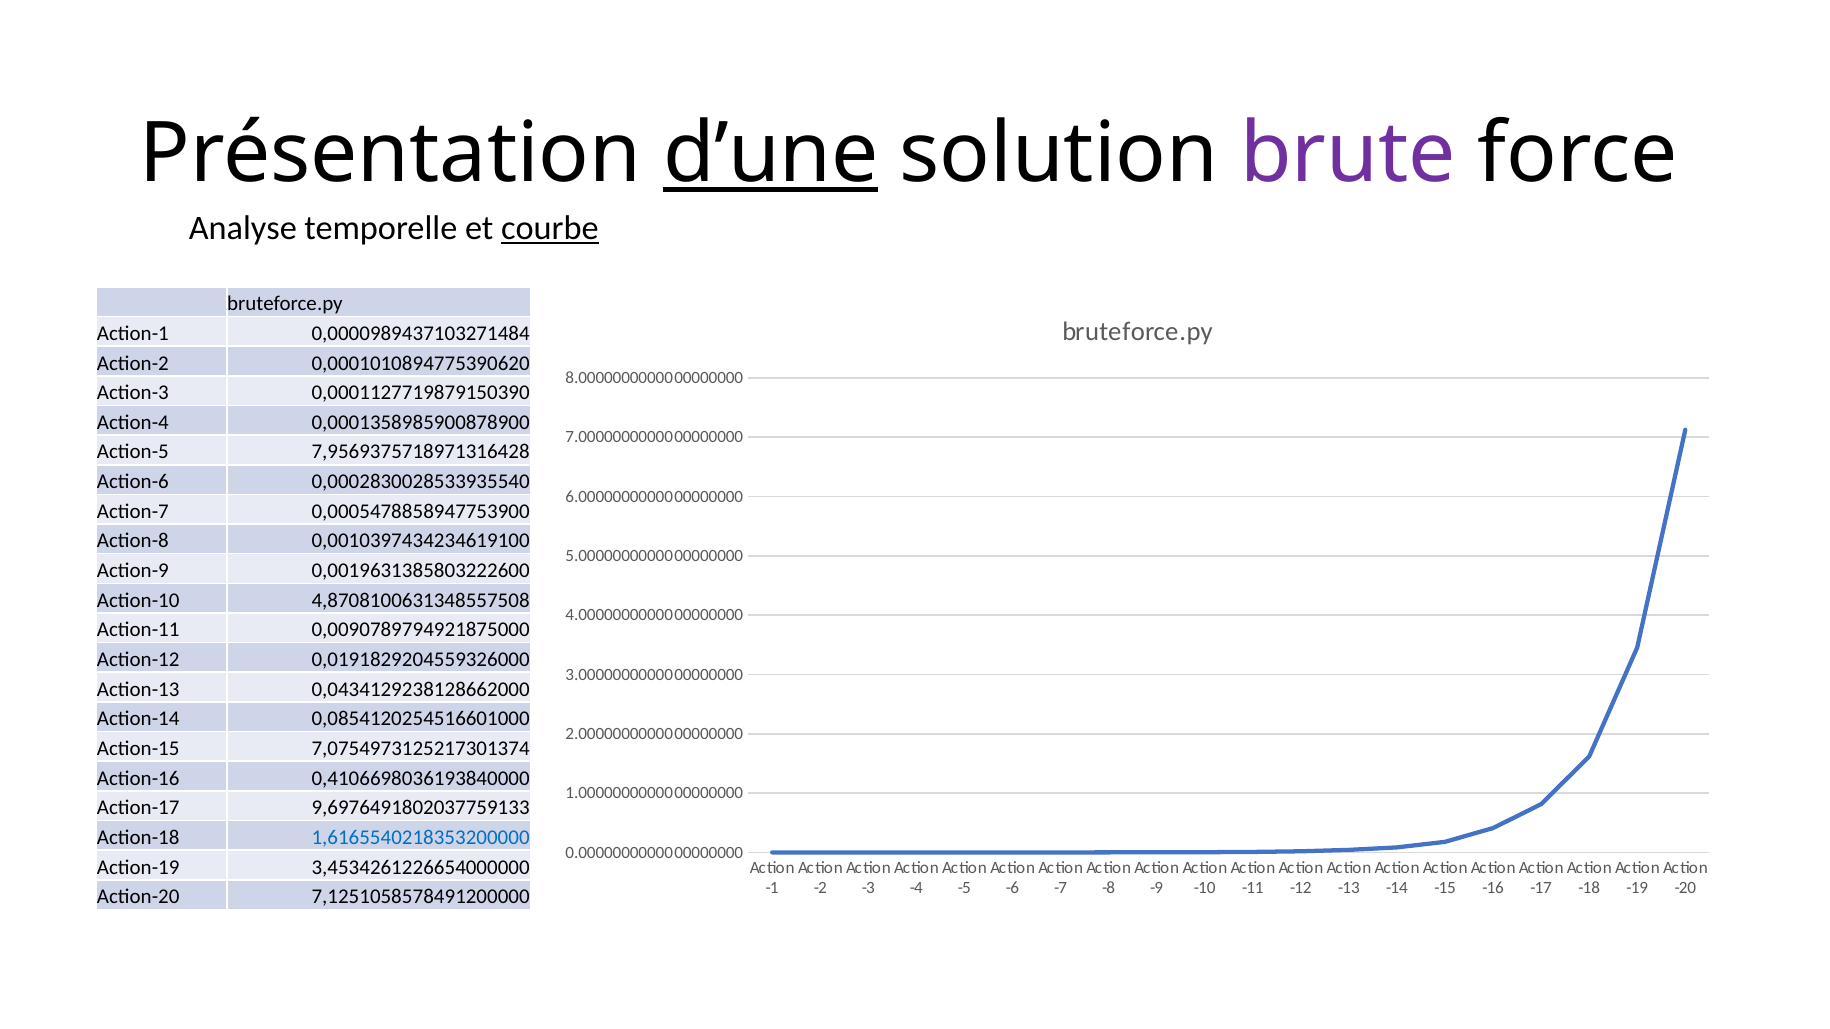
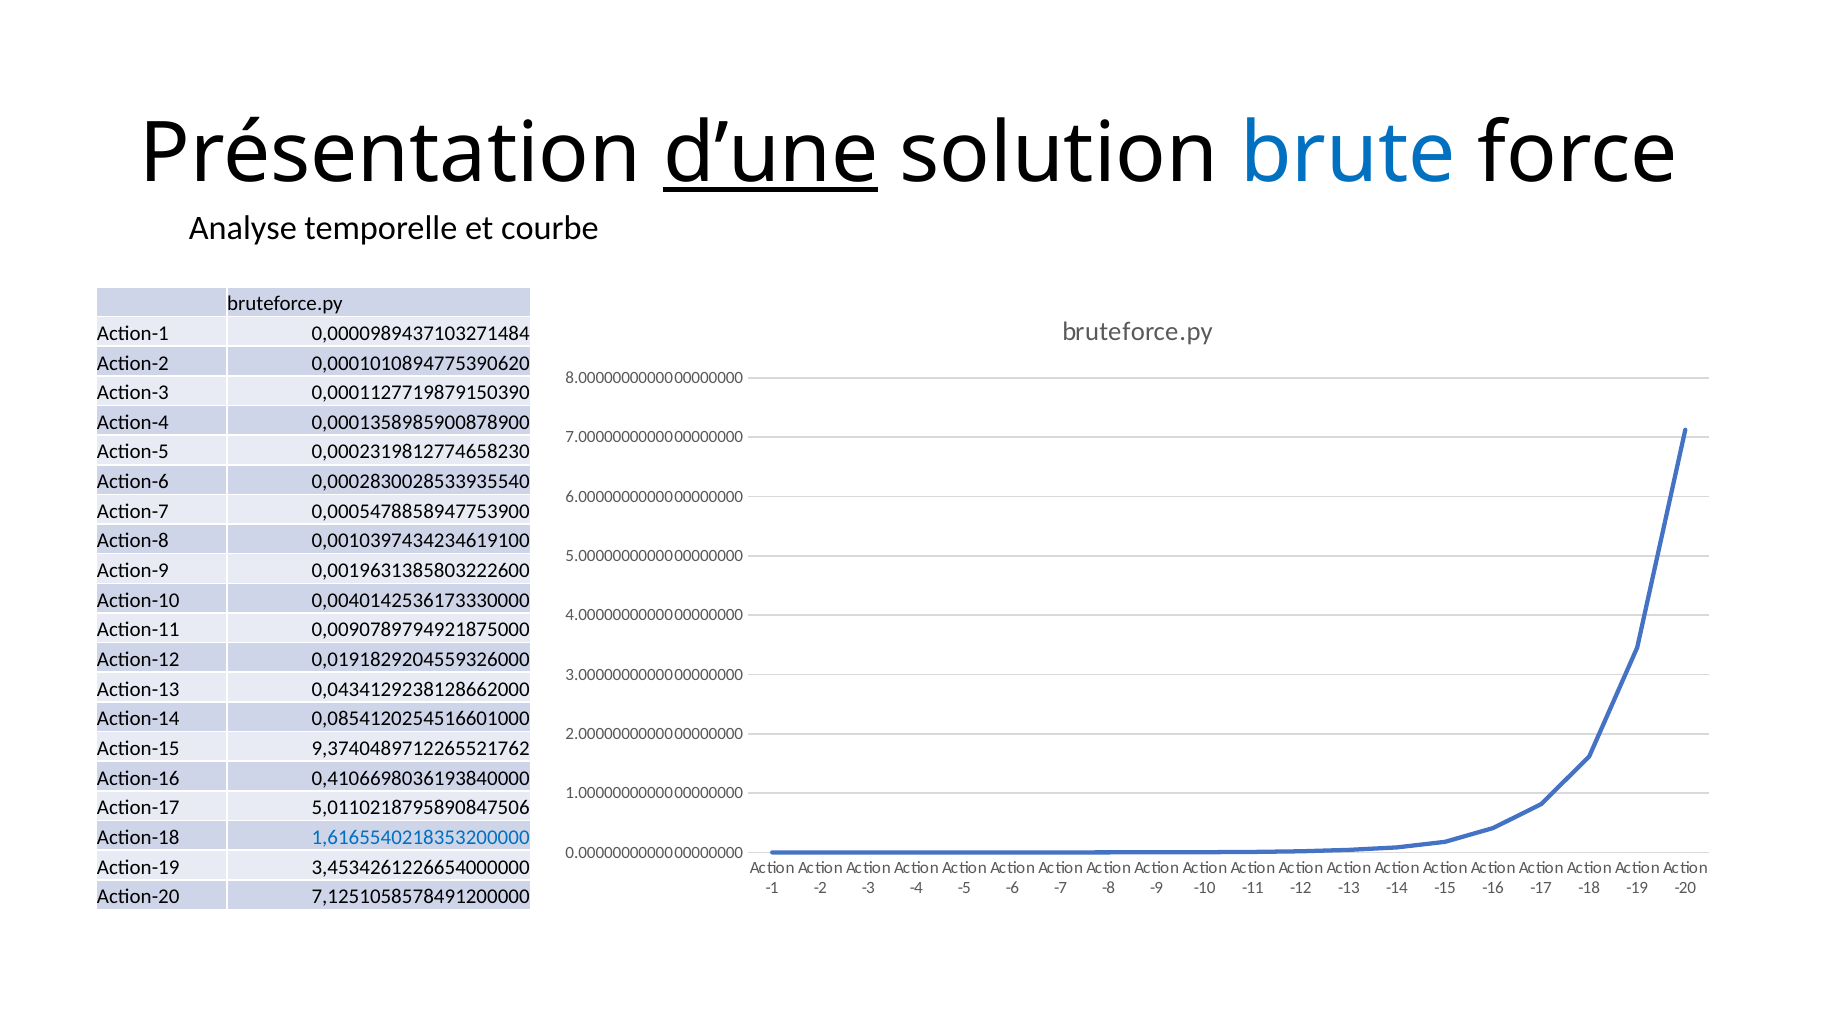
brute colour: purple -> blue
courbe underline: present -> none
7,9569375718971316428: 7,9569375718971316428 -> 0,0002319812774658230
4,8708100631348557508: 4,8708100631348557508 -> 0,0040142536173330000
7,0754973125217301374: 7,0754973125217301374 -> 9,3740489712265521762
9,6976491802037759133: 9,6976491802037759133 -> 5,0110218795890847506
